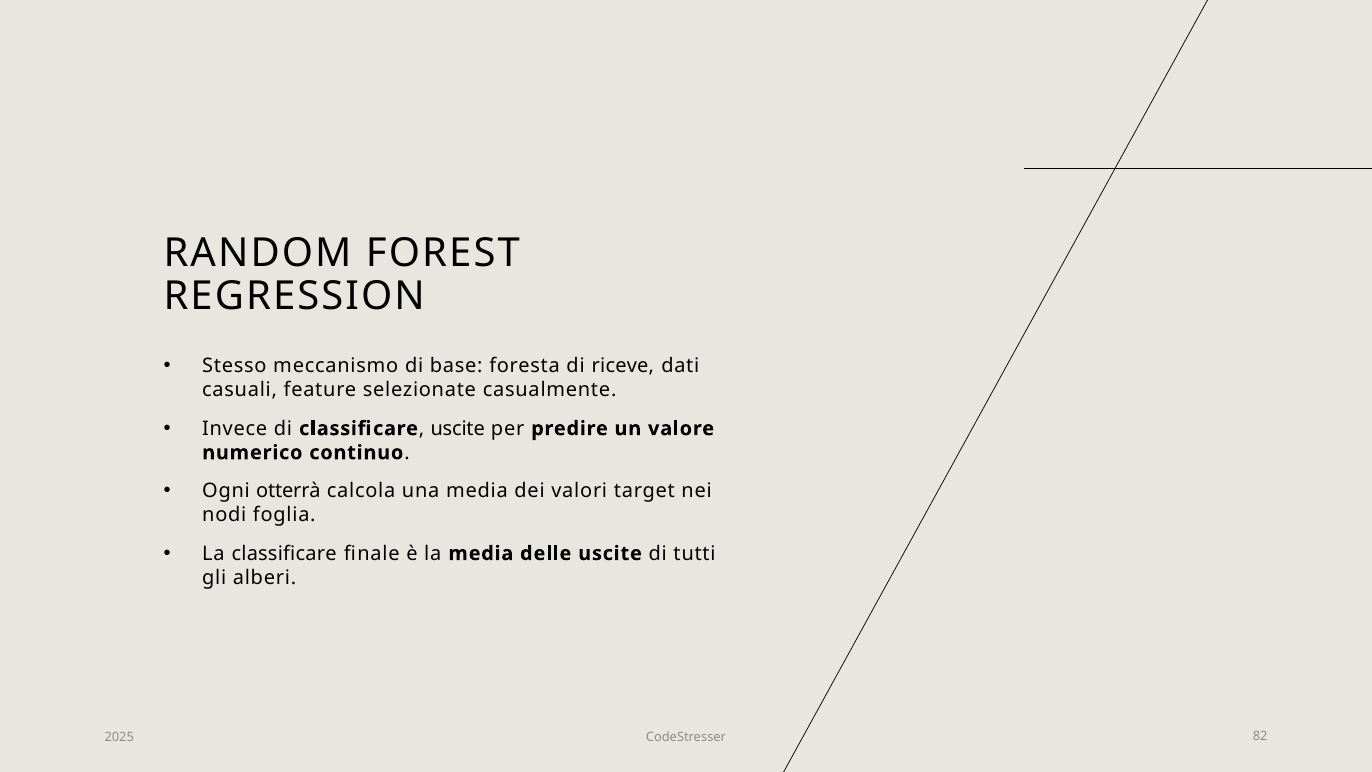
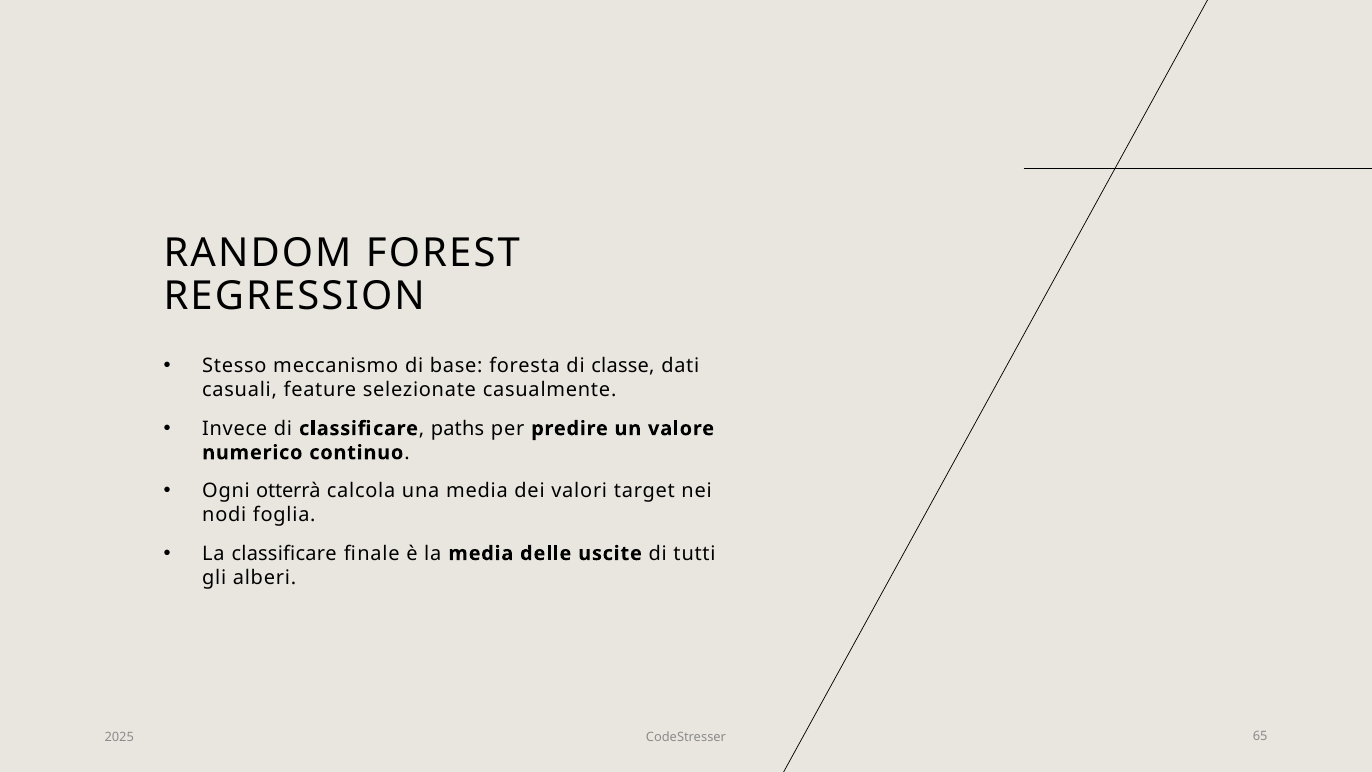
riceve: riceve -> classe
classificare uscite: uscite -> paths
82: 82 -> 65
